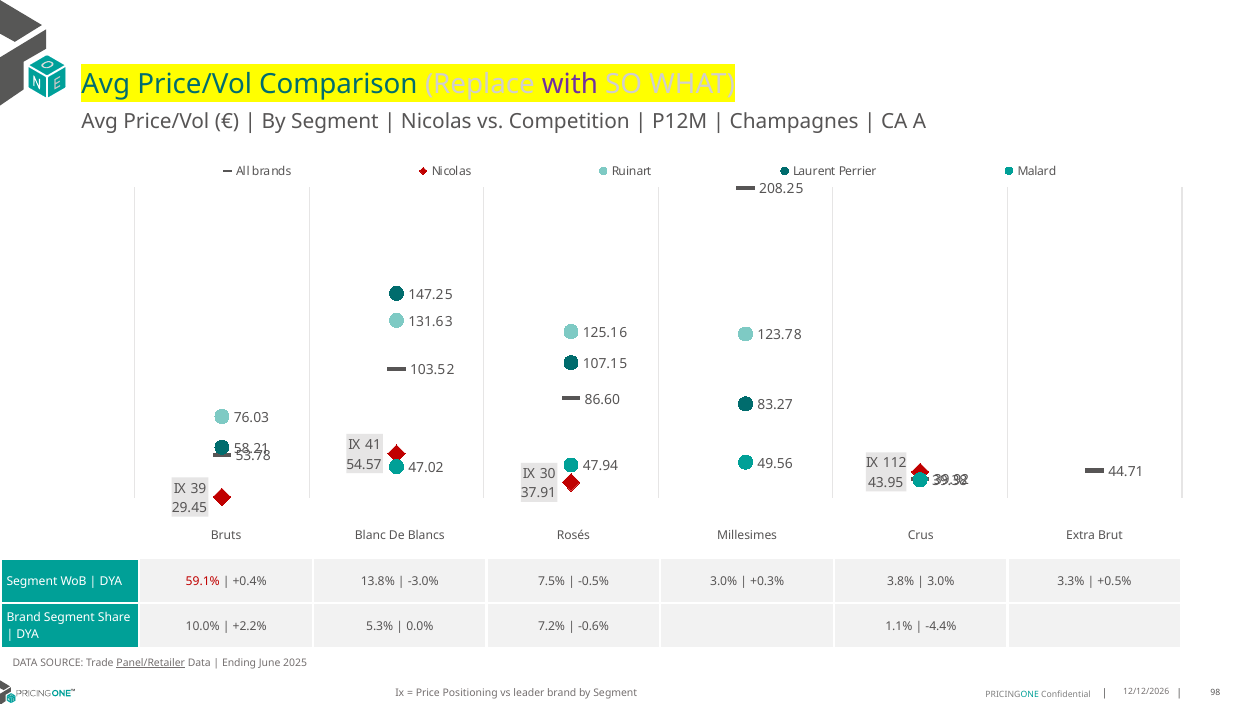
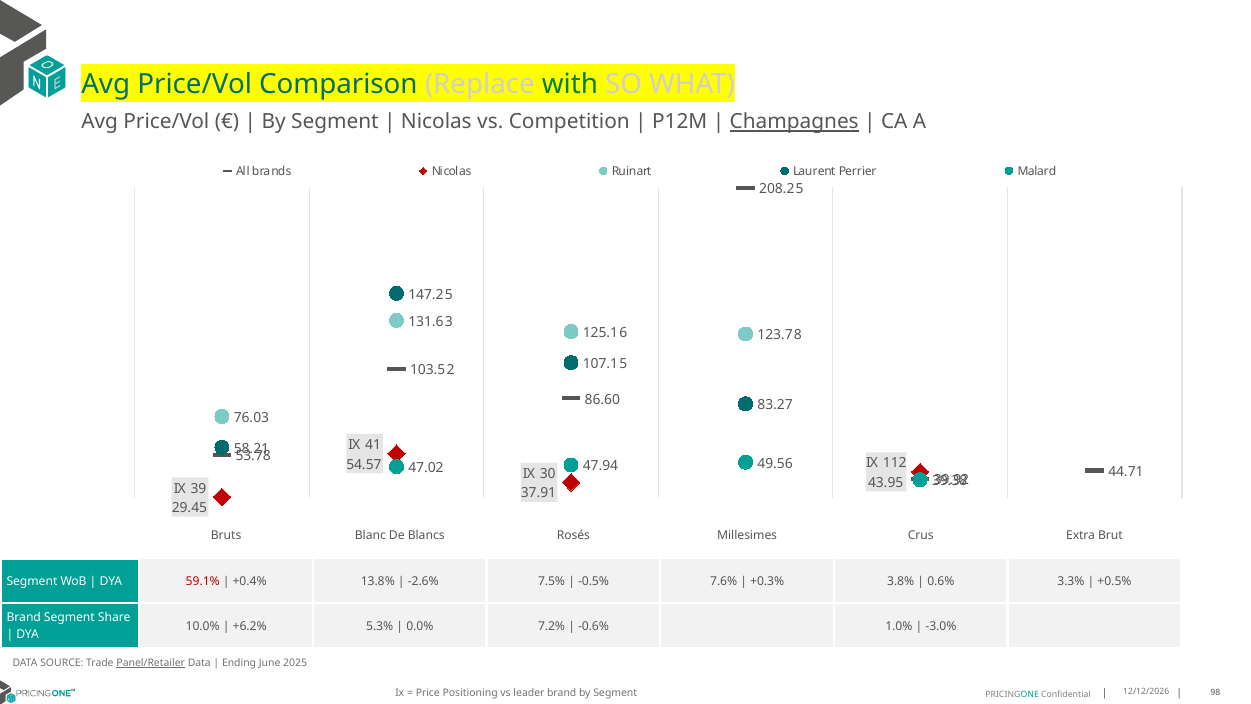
with colour: purple -> green
Champagnes underline: none -> present
-3.0%: -3.0% -> -2.6%
-0.5% 3.0%: 3.0% -> 7.6%
3.0% at (941, 582): 3.0% -> 0.6%
+2.2%: +2.2% -> +6.2%
1.1%: 1.1% -> 1.0%
-4.4%: -4.4% -> -3.0%
